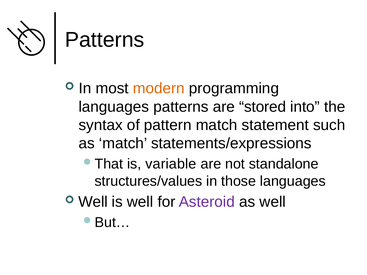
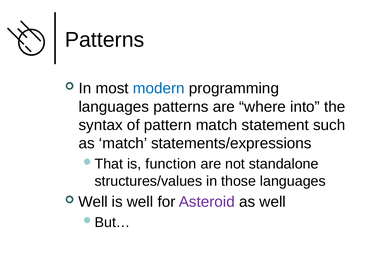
modern colour: orange -> blue
stored: stored -> where
variable: variable -> function
